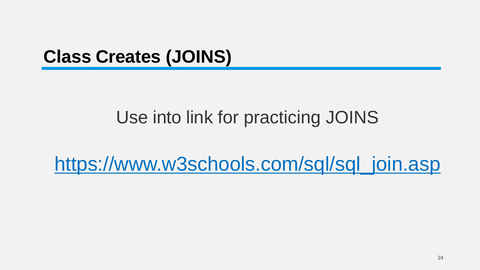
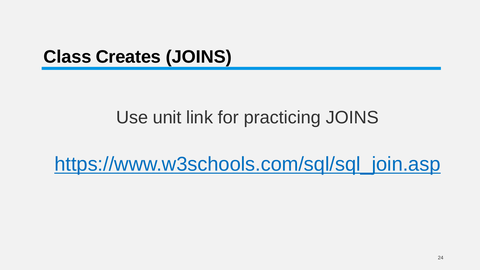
into: into -> unit
